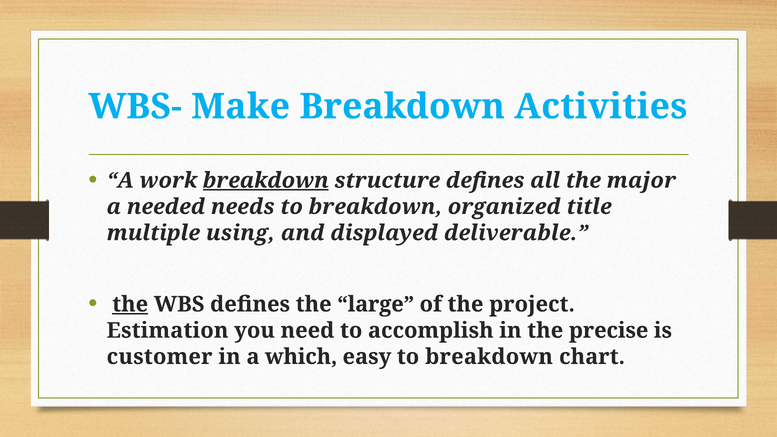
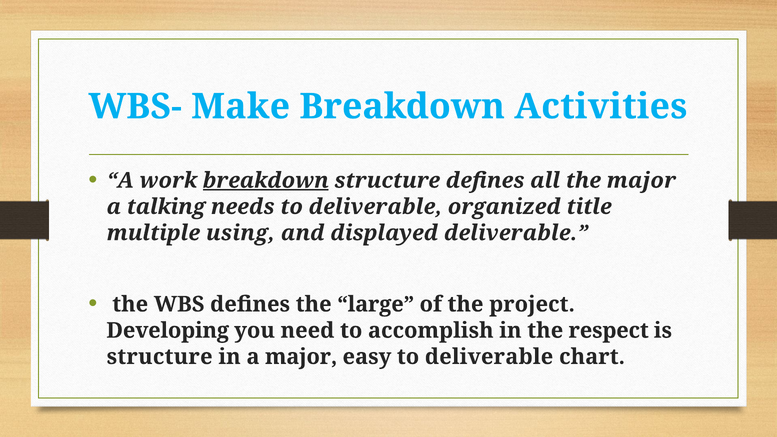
needed: needed -> talking
needs to breakdown: breakdown -> deliverable
the at (130, 304) underline: present -> none
Estimation: Estimation -> Developing
precise: precise -> respect
customer at (160, 357): customer -> structure
a which: which -> major
easy to breakdown: breakdown -> deliverable
